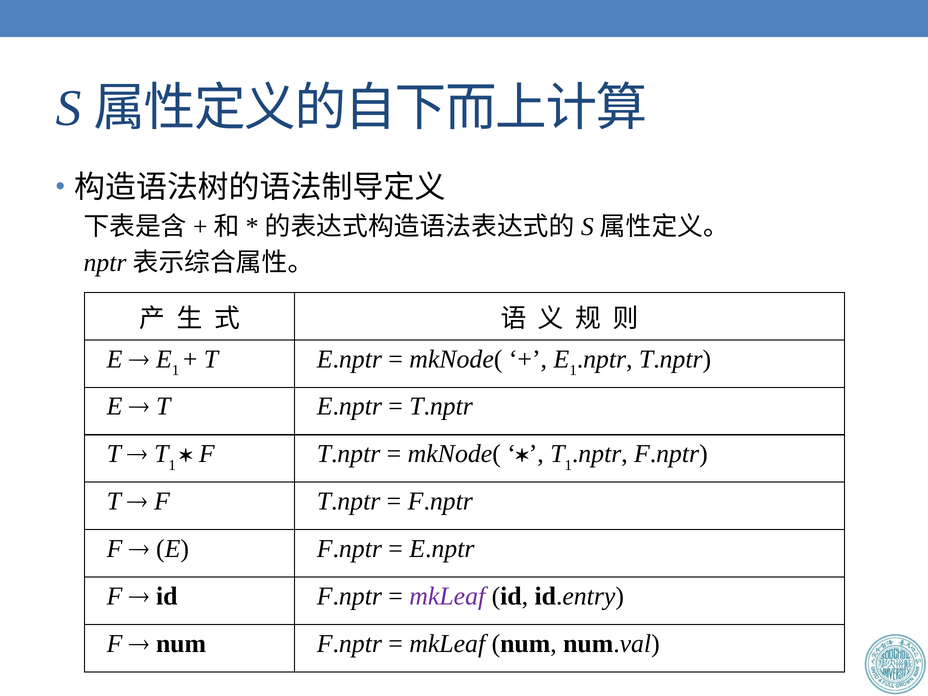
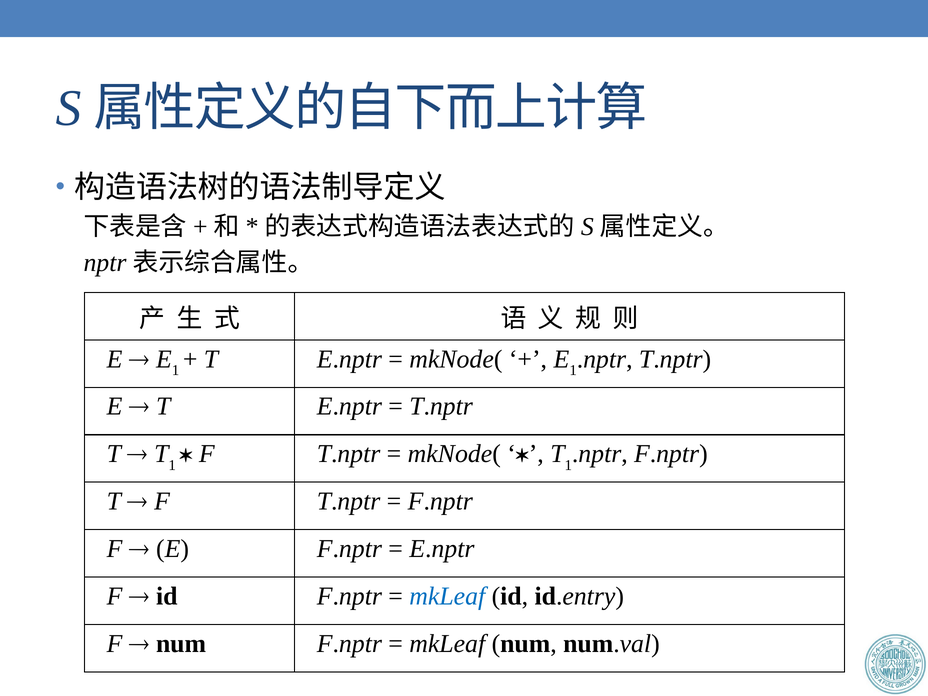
mkLeaf at (447, 596) colour: purple -> blue
